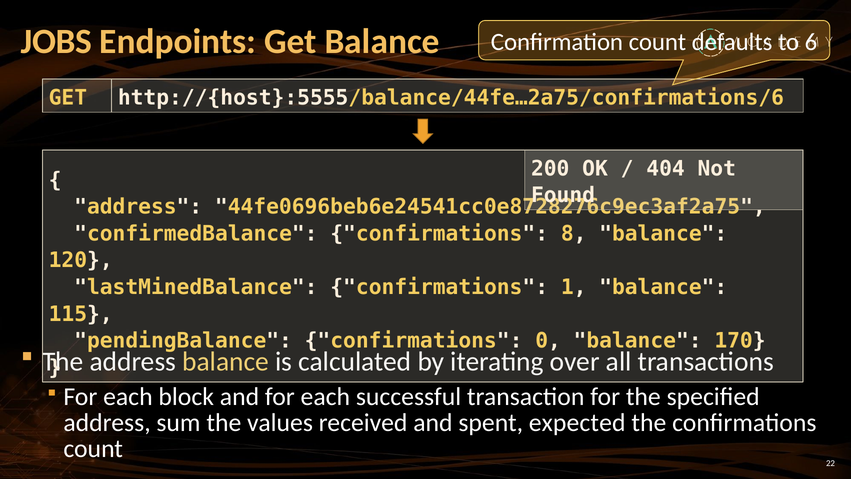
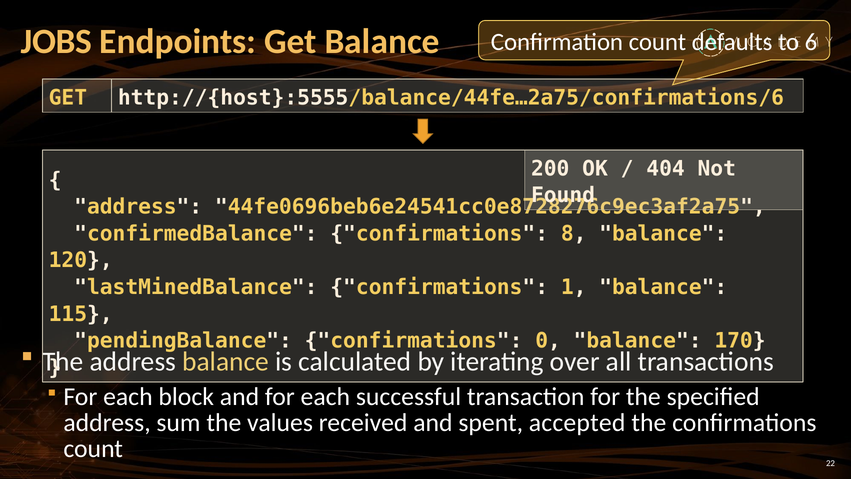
expected: expected -> accepted
